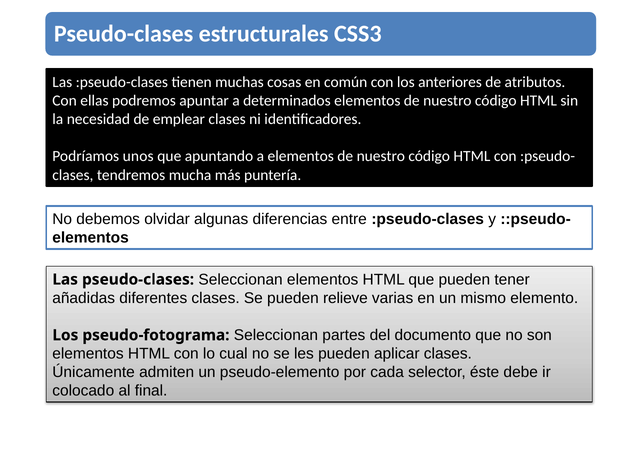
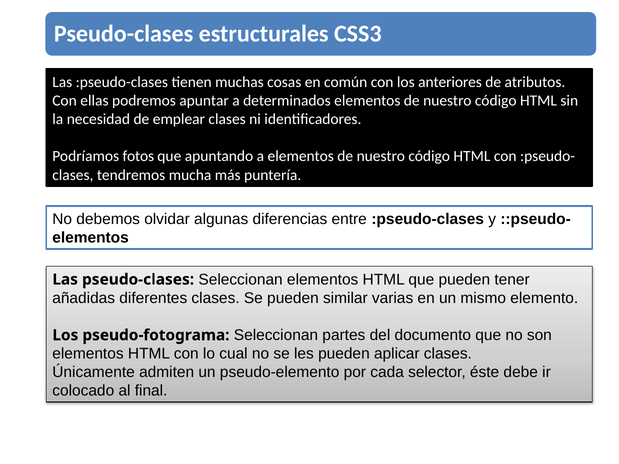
unos: unos -> fotos
relieve: relieve -> similar
